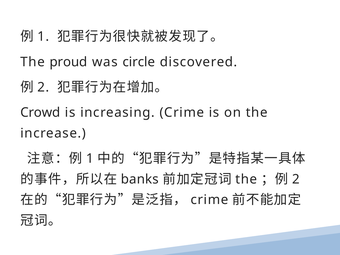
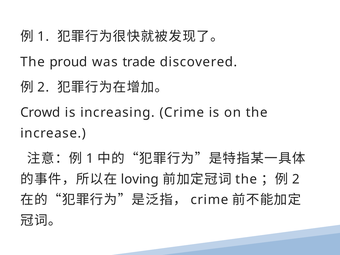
circle: circle -> trade
banks: banks -> loving
